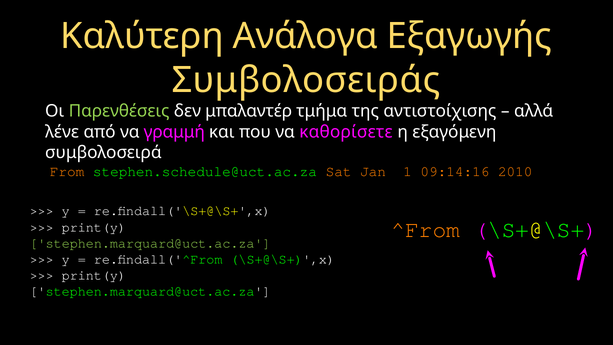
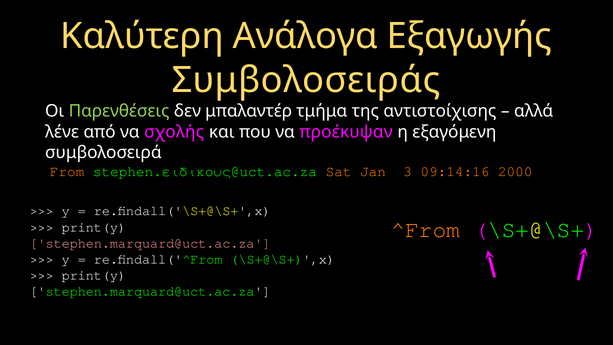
γραμμή: γραμμή -> σχολής
καθορίσετε: καθορίσετε -> προέκυψαν
stephen.schedule@uct.ac.za: stephen.schedule@uct.ac.za -> stephen.ειδικούς@uct.ac.za
1: 1 -> 3
2010: 2010 -> 2000
stephen.marquard@uct.ac.za at (150, 243) colour: light green -> pink
